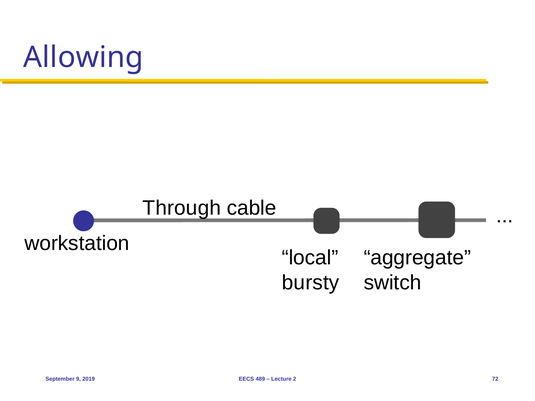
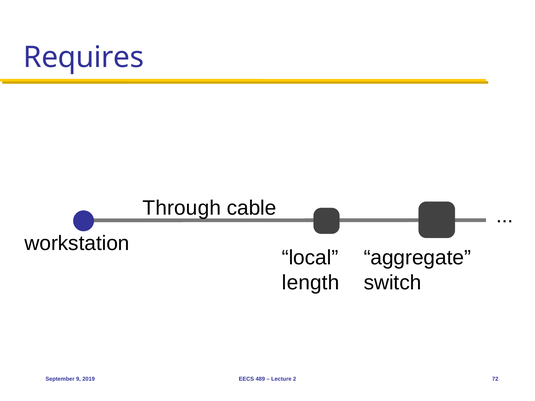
Allowing: Allowing -> Requires
bursty: bursty -> length
